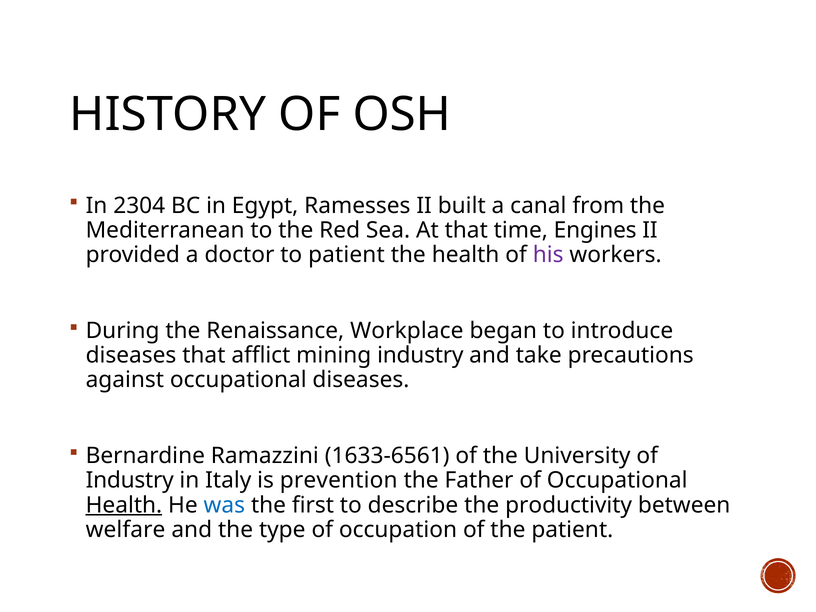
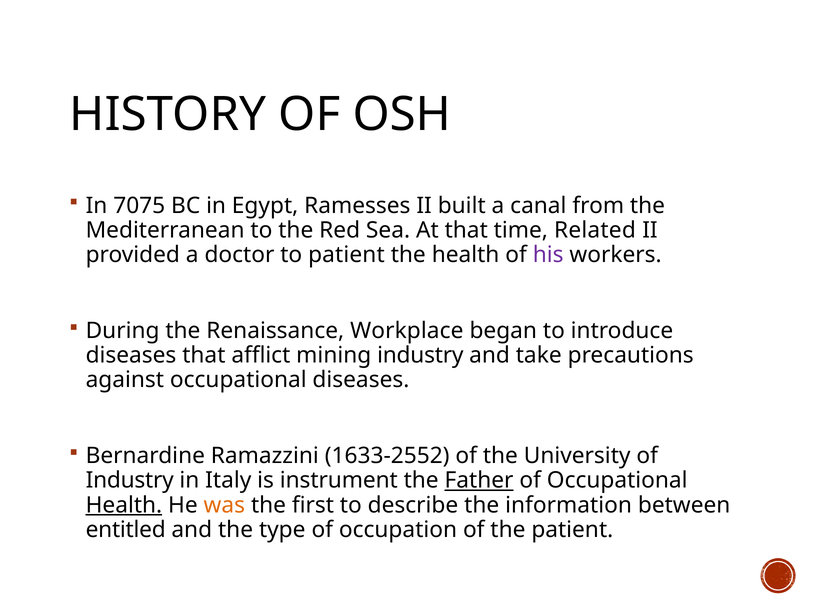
2304: 2304 -> 7075
Engines: Engines -> Related
1633-6561: 1633-6561 -> 1633-2552
prevention: prevention -> instrument
Father underline: none -> present
was colour: blue -> orange
productivity: productivity -> information
welfare: welfare -> entitled
